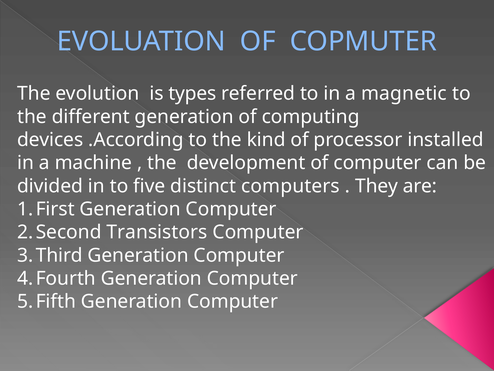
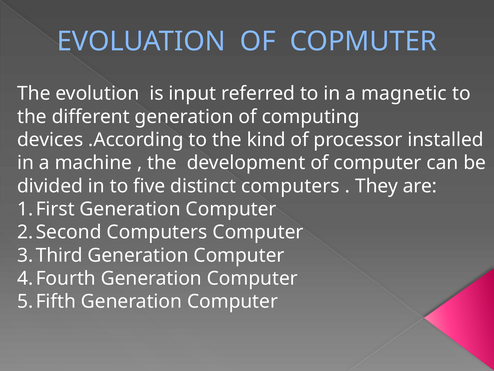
types: types -> input
Transistors at (157, 232): Transistors -> Computers
